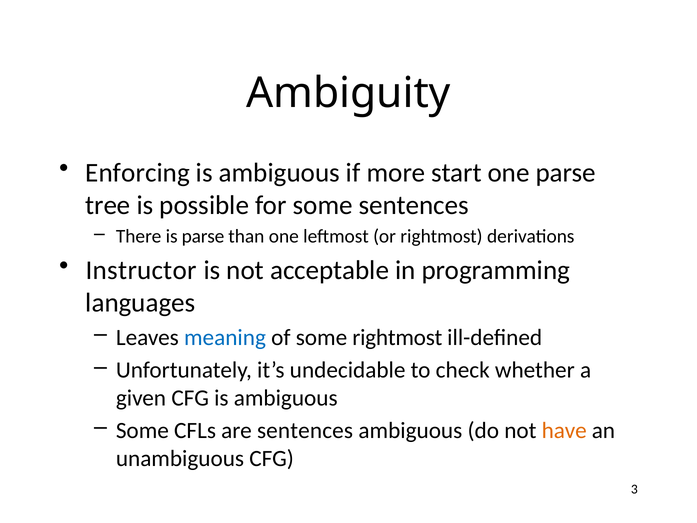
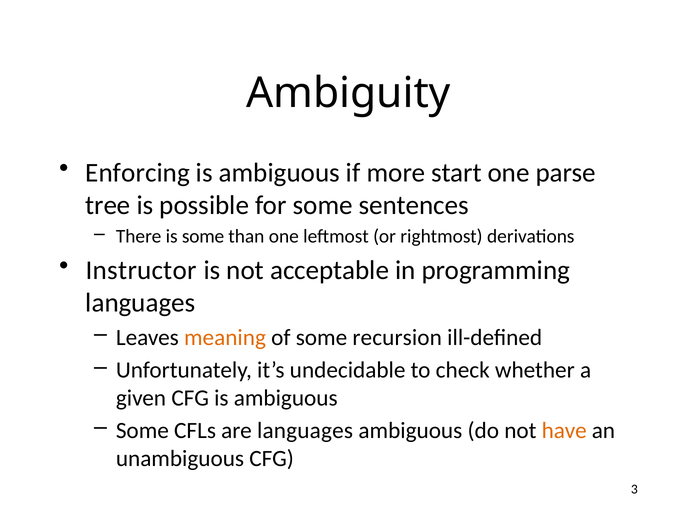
is parse: parse -> some
meaning colour: blue -> orange
some rightmost: rightmost -> recursion
are sentences: sentences -> languages
